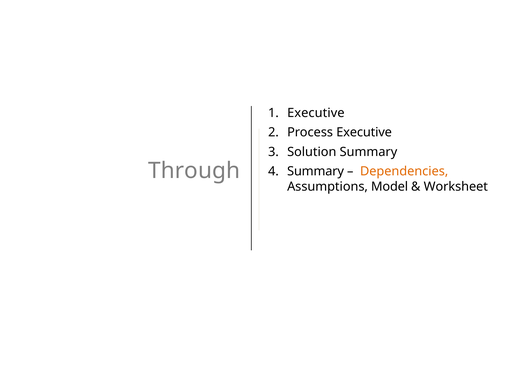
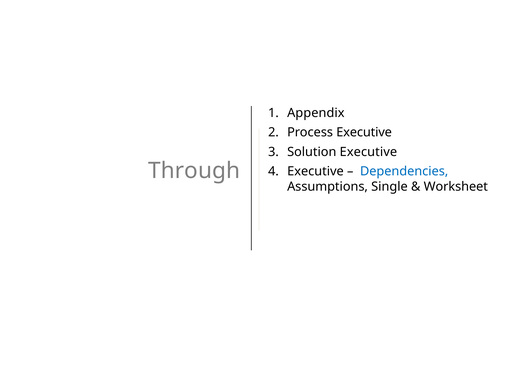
Executive at (316, 113): Executive -> Appendix
Solution Summary: Summary -> Executive
Summary at (316, 171): Summary -> Executive
Dependencies colour: orange -> blue
Model: Model -> Single
